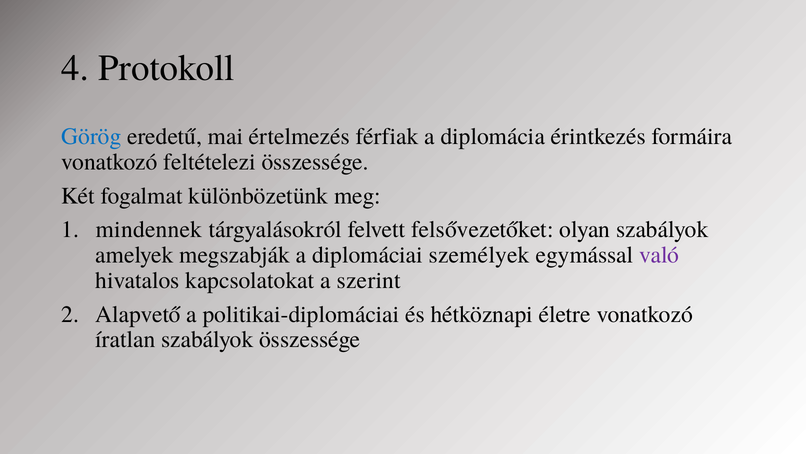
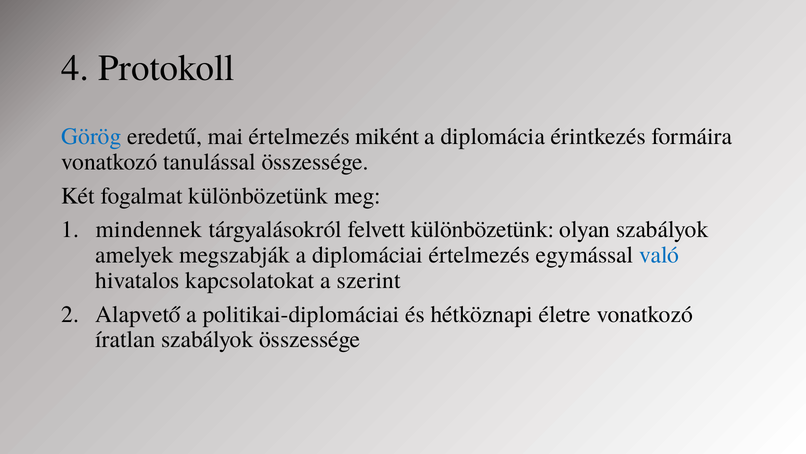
férfiak: férfiak -> miként
feltételezi: feltételezi -> tanulással
felvett felsővezetőket: felsővezetőket -> különbözetünk
diplomáciai személyek: személyek -> értelmezés
való colour: purple -> blue
